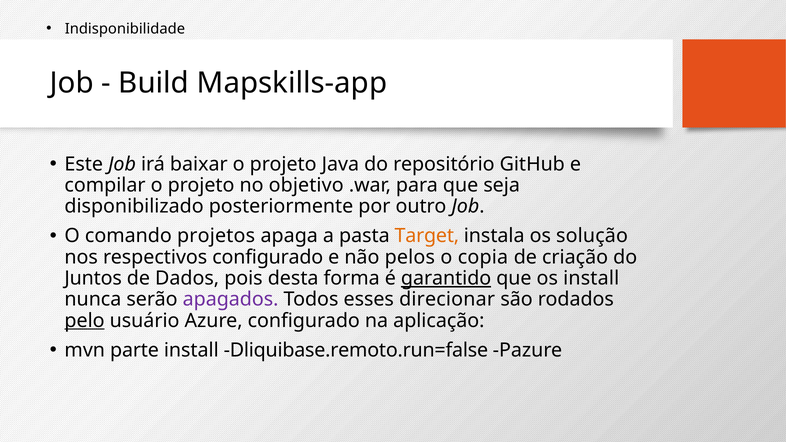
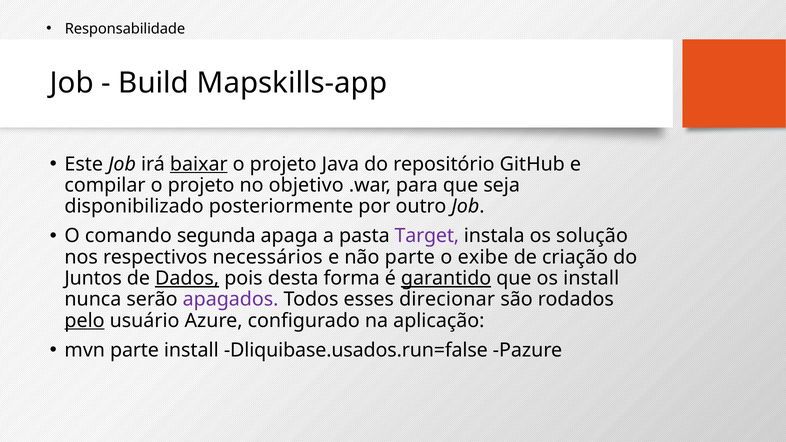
Indisponibilidade: Indisponibilidade -> Responsabilidade
baixar underline: none -> present
projetos: projetos -> segunda
Target colour: orange -> purple
respectivos configurado: configurado -> necessários
não pelos: pelos -> parte
copia: copia -> exibe
Dados underline: none -> present
Dliquibase.remoto.run=false: Dliquibase.remoto.run=false -> Dliquibase.usados.run=false
